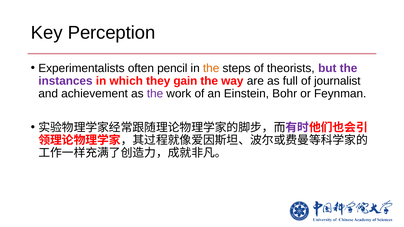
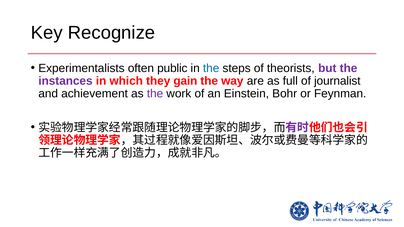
Perception: Perception -> Recognize
pencil: pencil -> public
the at (211, 68) colour: orange -> blue
